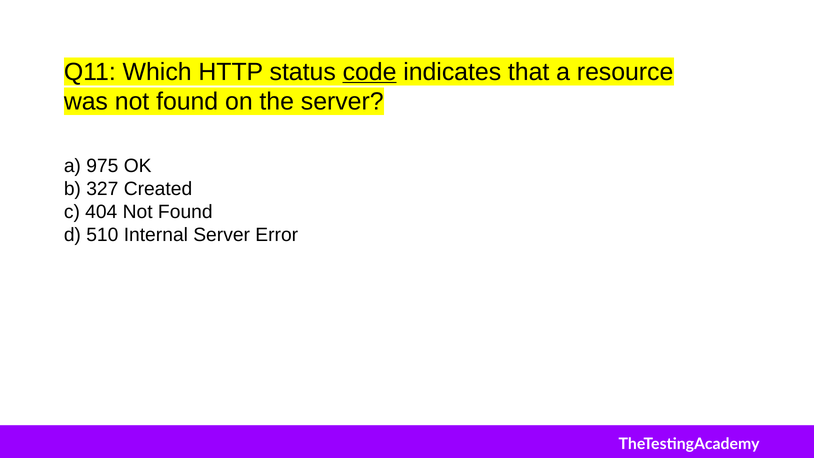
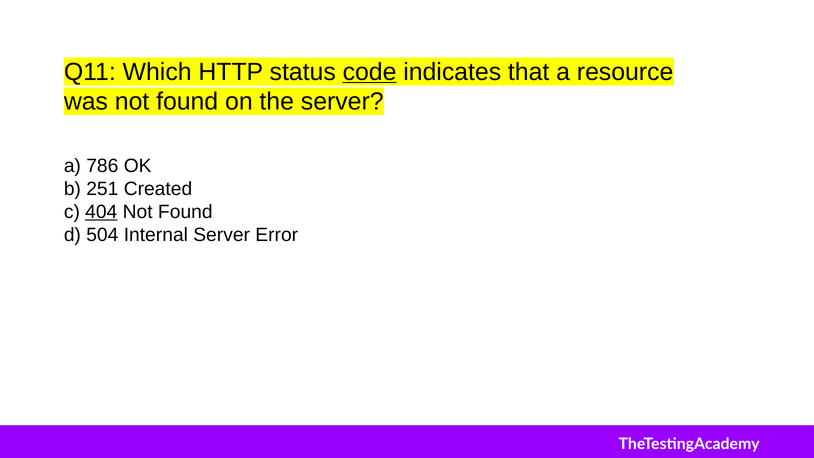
975: 975 -> 786
327: 327 -> 251
404 underline: none -> present
510: 510 -> 504
